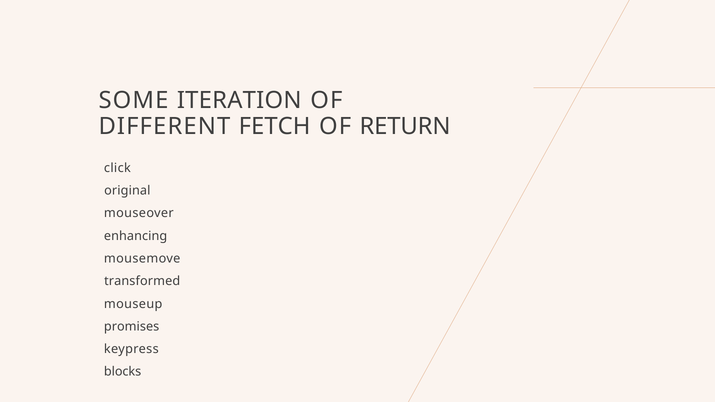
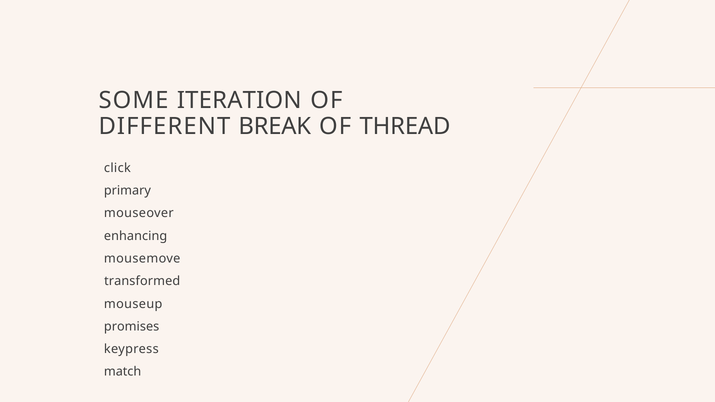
FETCH: FETCH -> BREAK
RETURN: RETURN -> THREAD
original: original -> primary
blocks: blocks -> match
